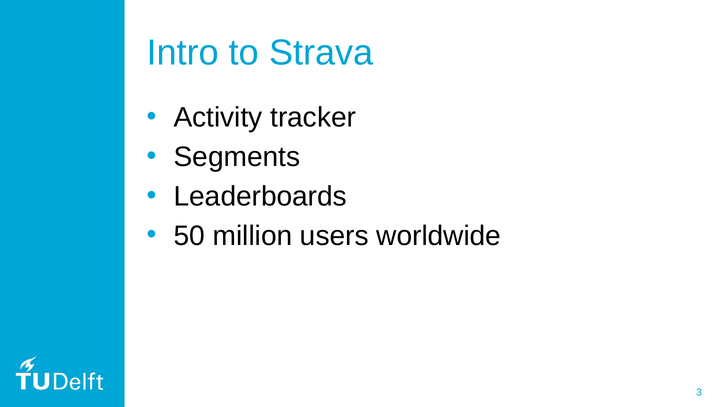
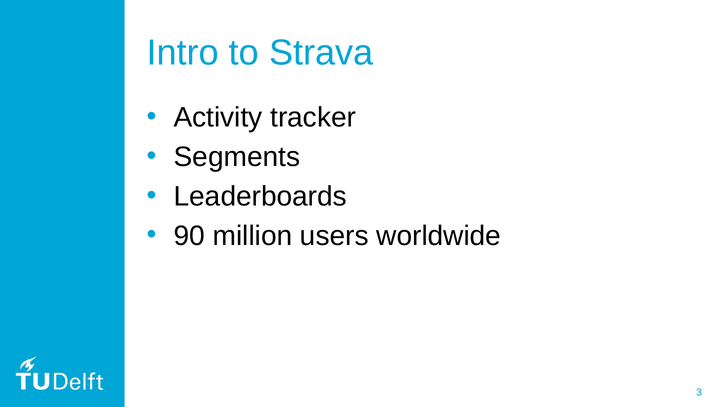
50: 50 -> 90
